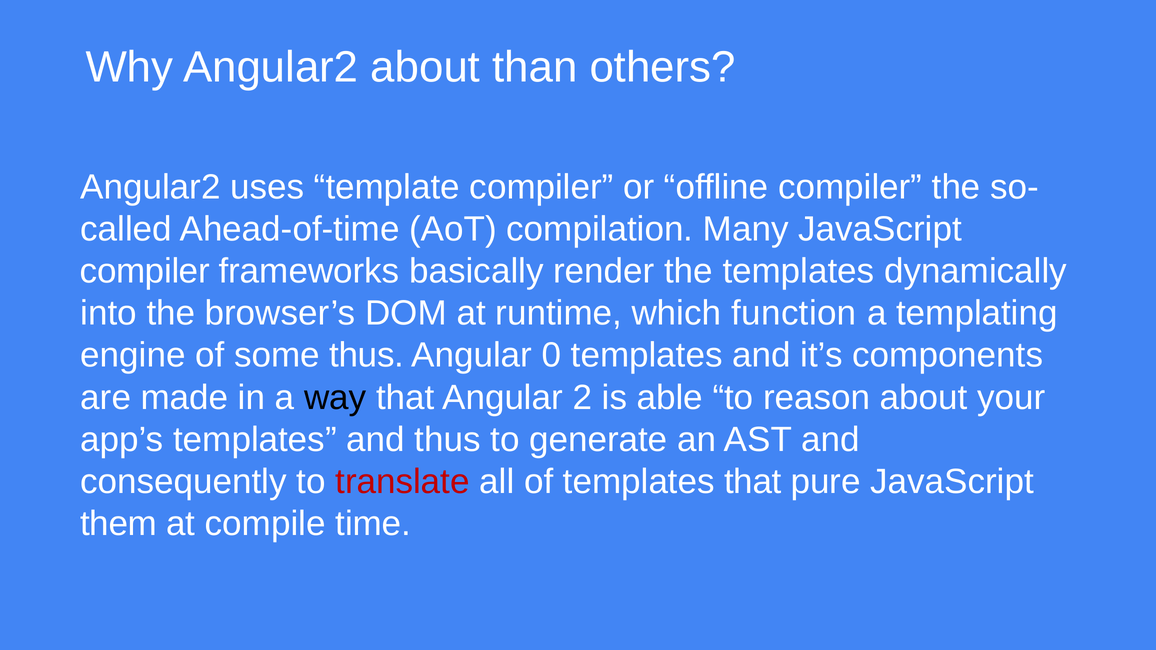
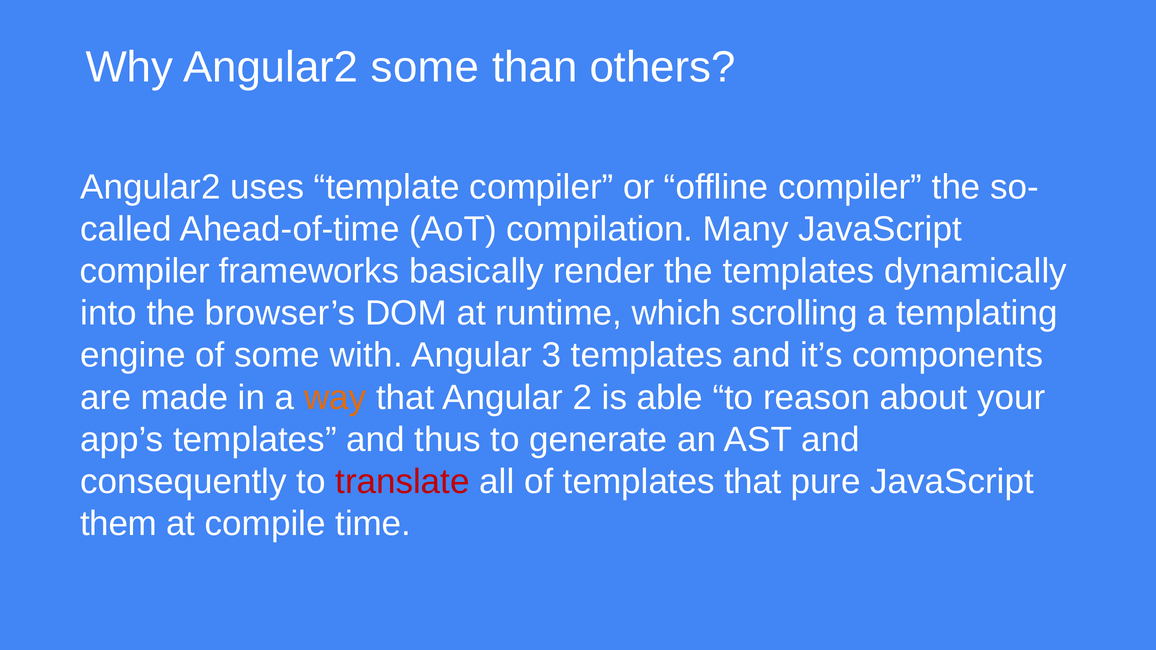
Angular2 about: about -> some
function: function -> scrolling
some thus: thus -> with
0: 0 -> 3
way colour: black -> orange
